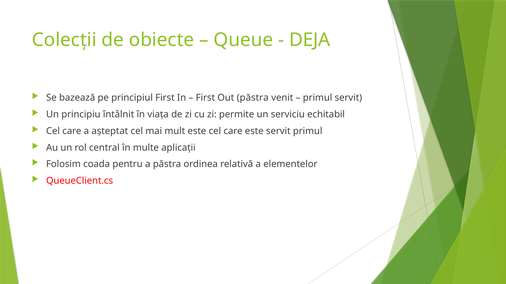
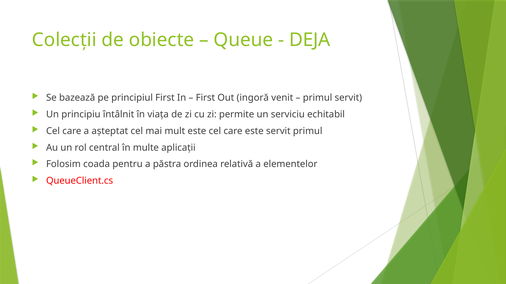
Out păstra: păstra -> ingoră
